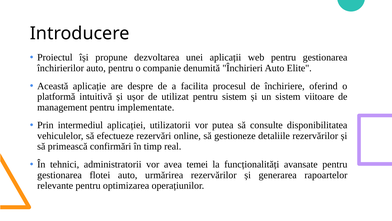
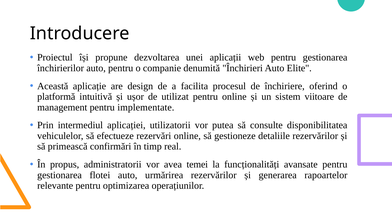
despre: despre -> design
pentru sistem: sistem -> online
tehnici: tehnici -> propus
